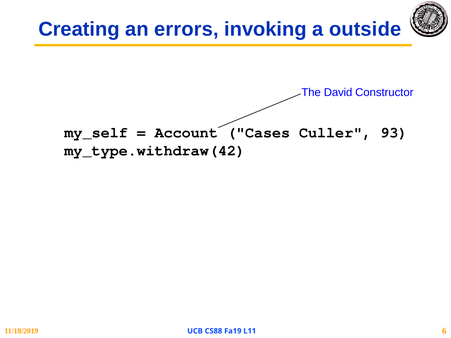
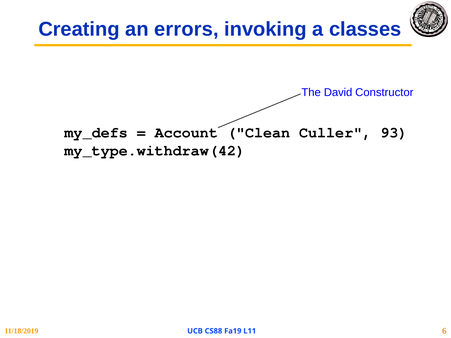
outside: outside -> classes
my_self: my_self -> my_defs
Cases: Cases -> Clean
